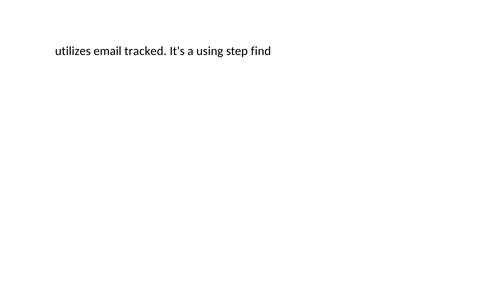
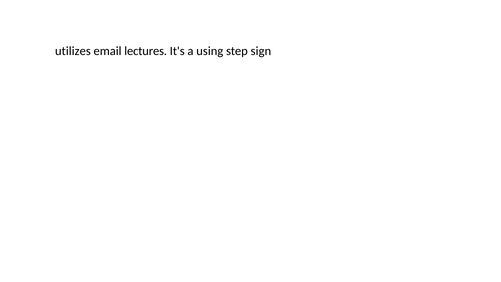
tracked: tracked -> lectures
find: find -> sign
